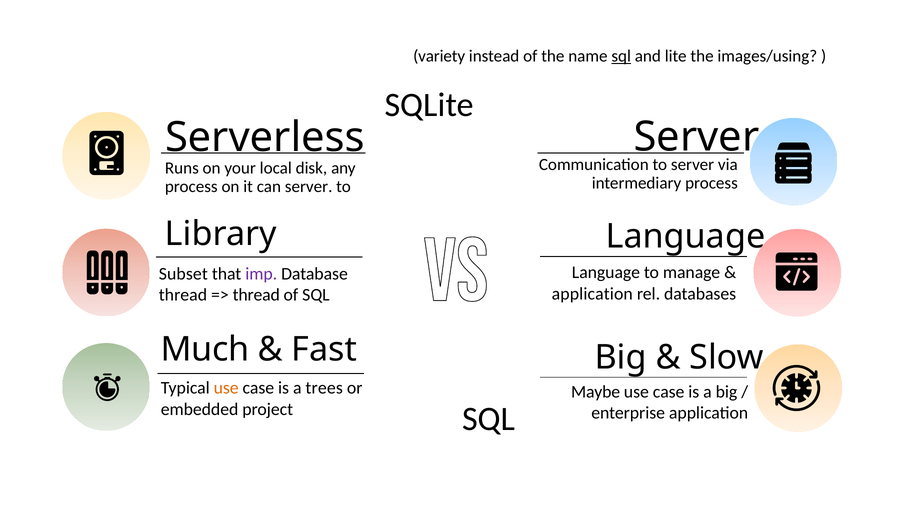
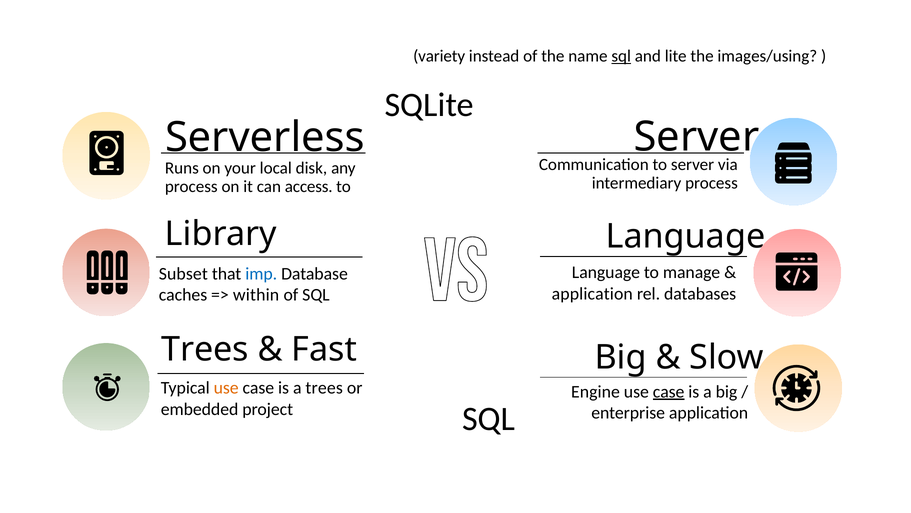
can server: server -> access
imp colour: purple -> blue
thread at (183, 295): thread -> caches
thread at (256, 295): thread -> within
Much at (205, 349): Much -> Trees
Maybe: Maybe -> Engine
case at (669, 391) underline: none -> present
